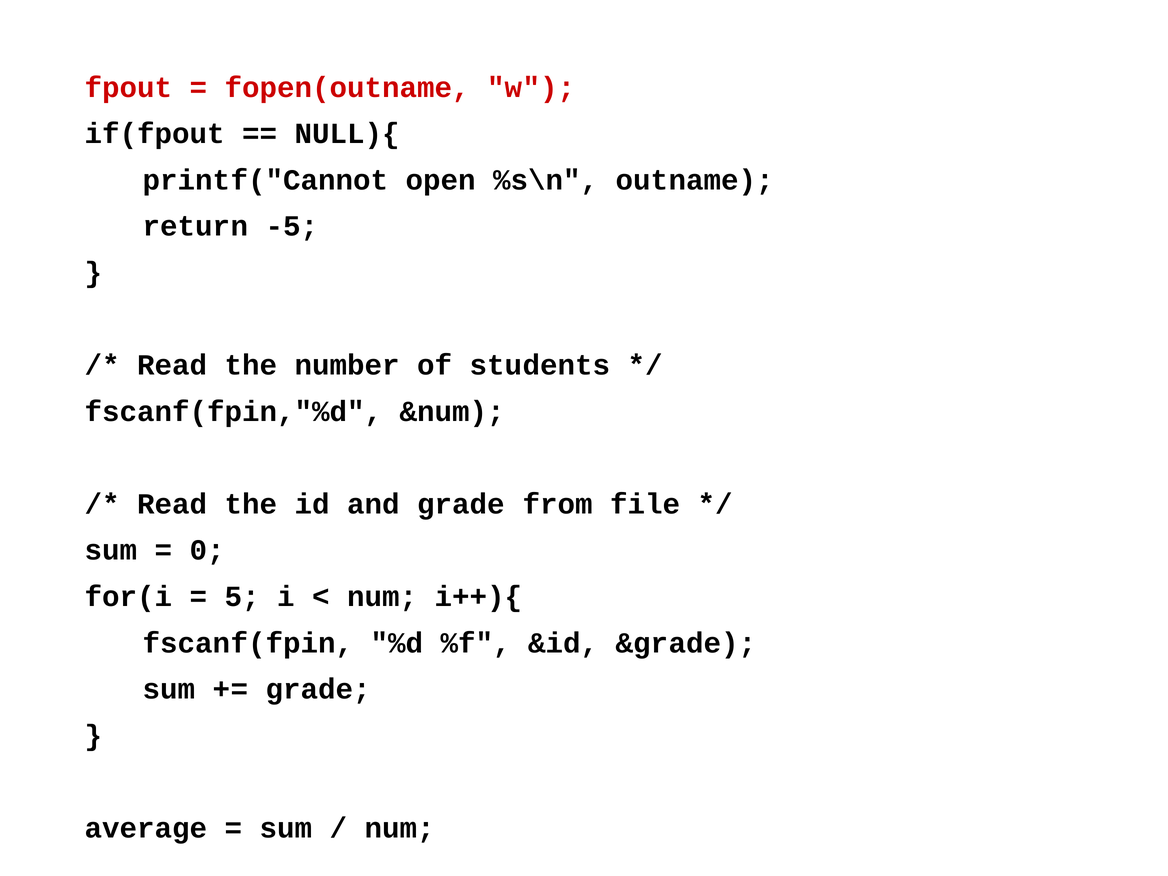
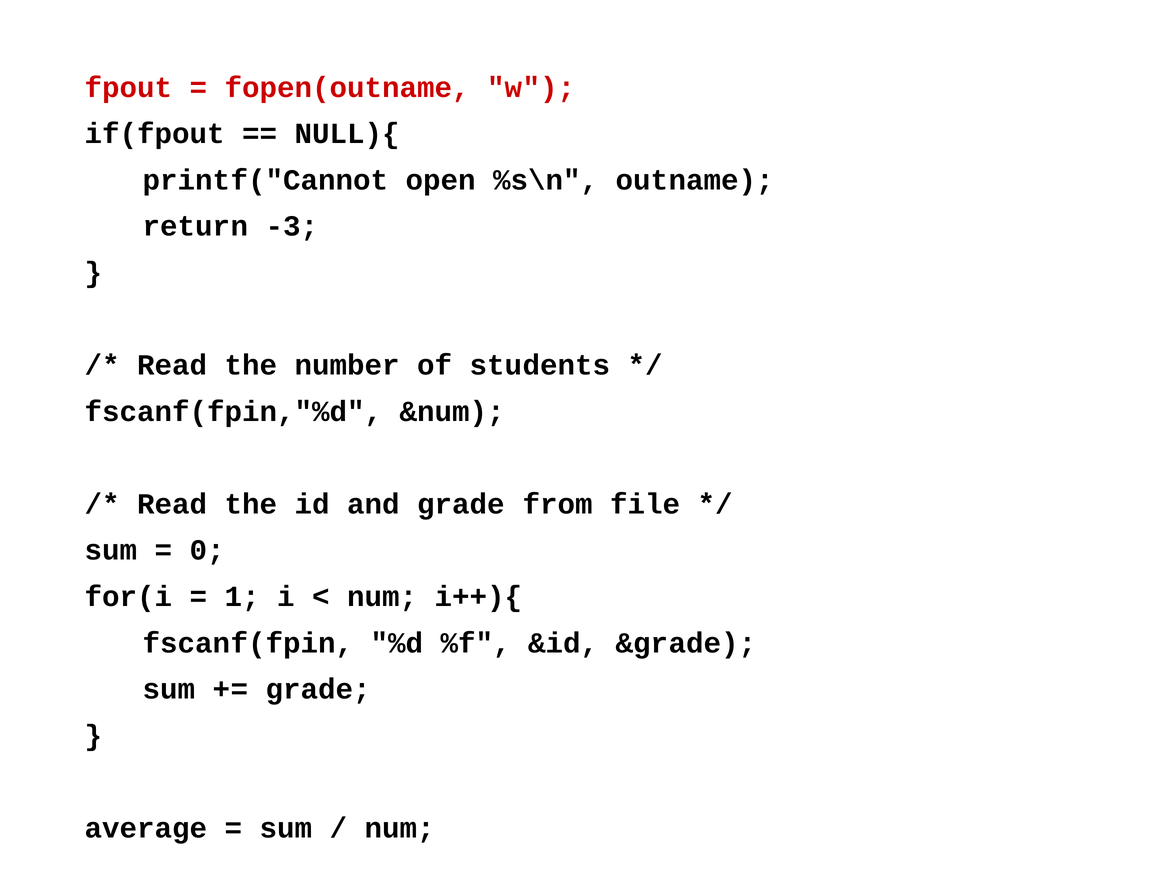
-5: -5 -> -3
5: 5 -> 1
